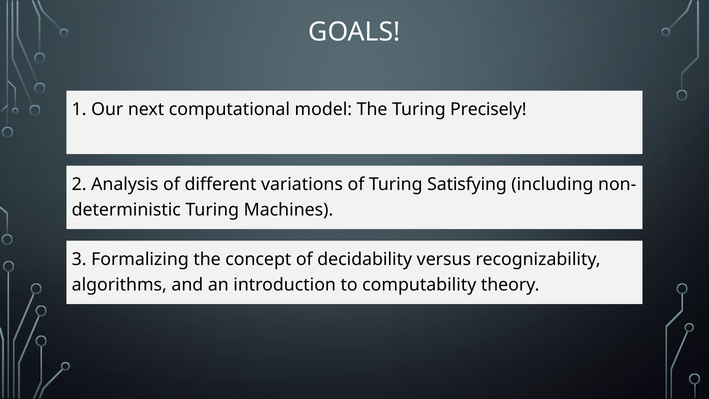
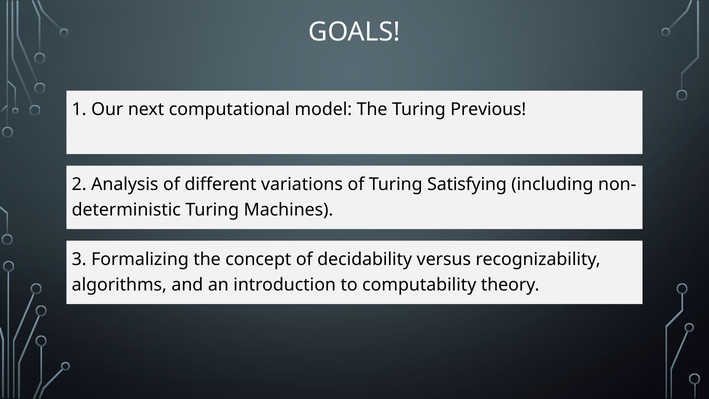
Precisely: Precisely -> Previous
